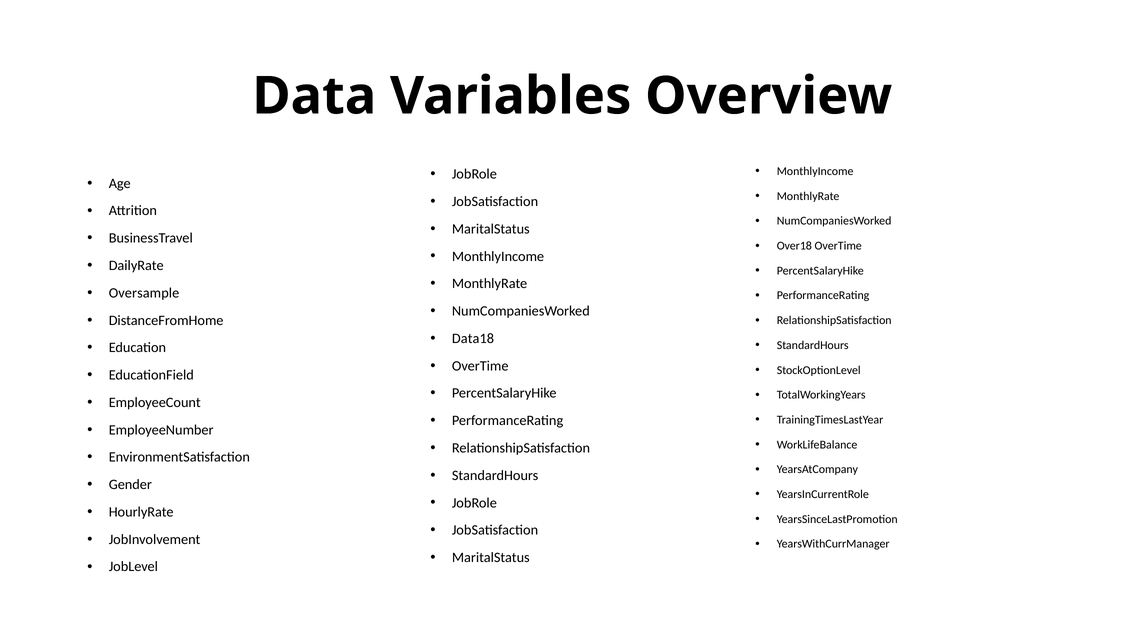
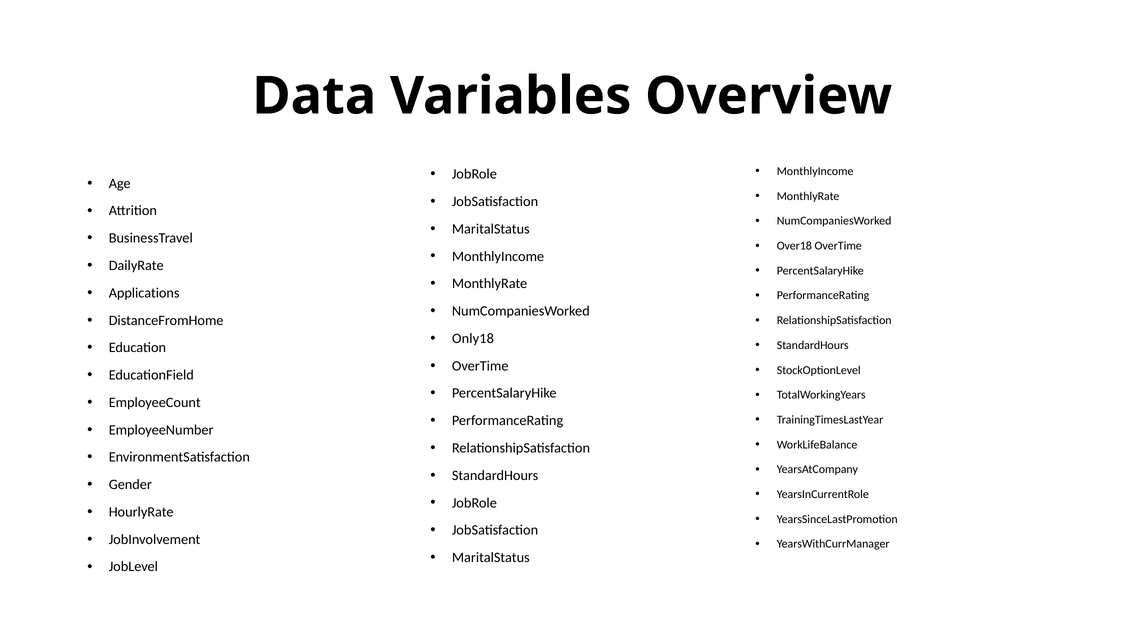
Oversample: Oversample -> Applications
Data18: Data18 -> Only18
